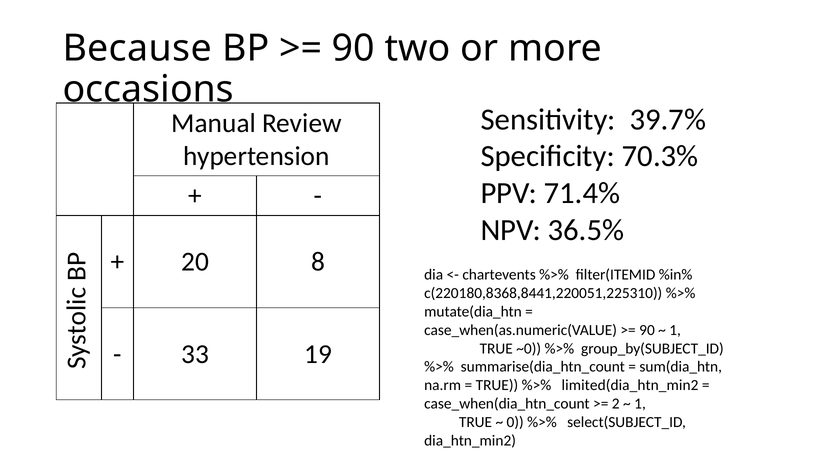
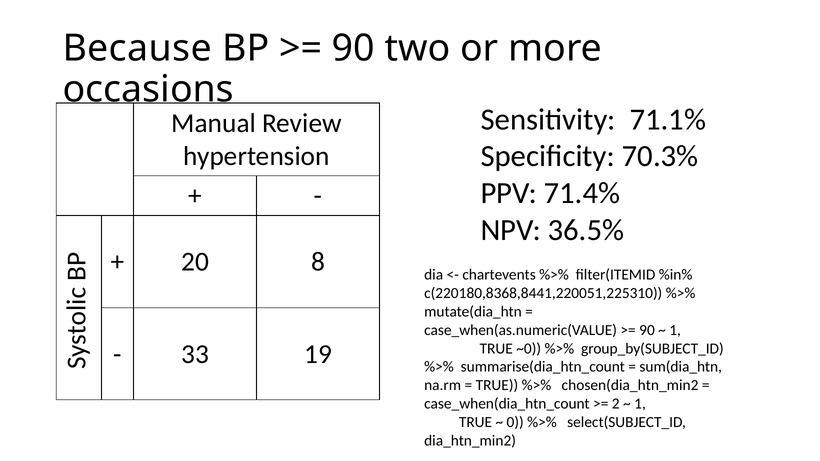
39.7%: 39.7% -> 71.1%
limited(dia_htn_min2: limited(dia_htn_min2 -> chosen(dia_htn_min2
